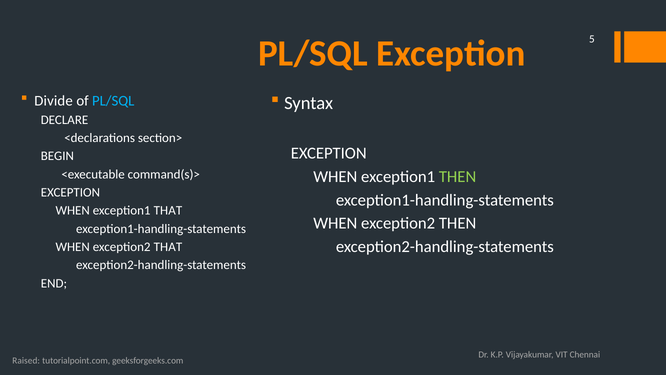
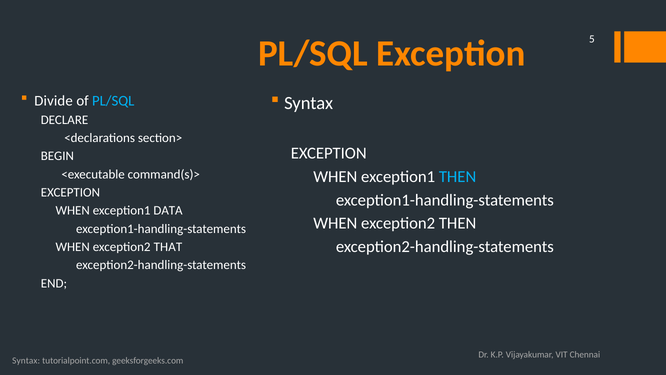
THEN at (458, 177) colour: light green -> light blue
exception1 THAT: THAT -> DATA
Raised at (26, 360): Raised -> Syntax
